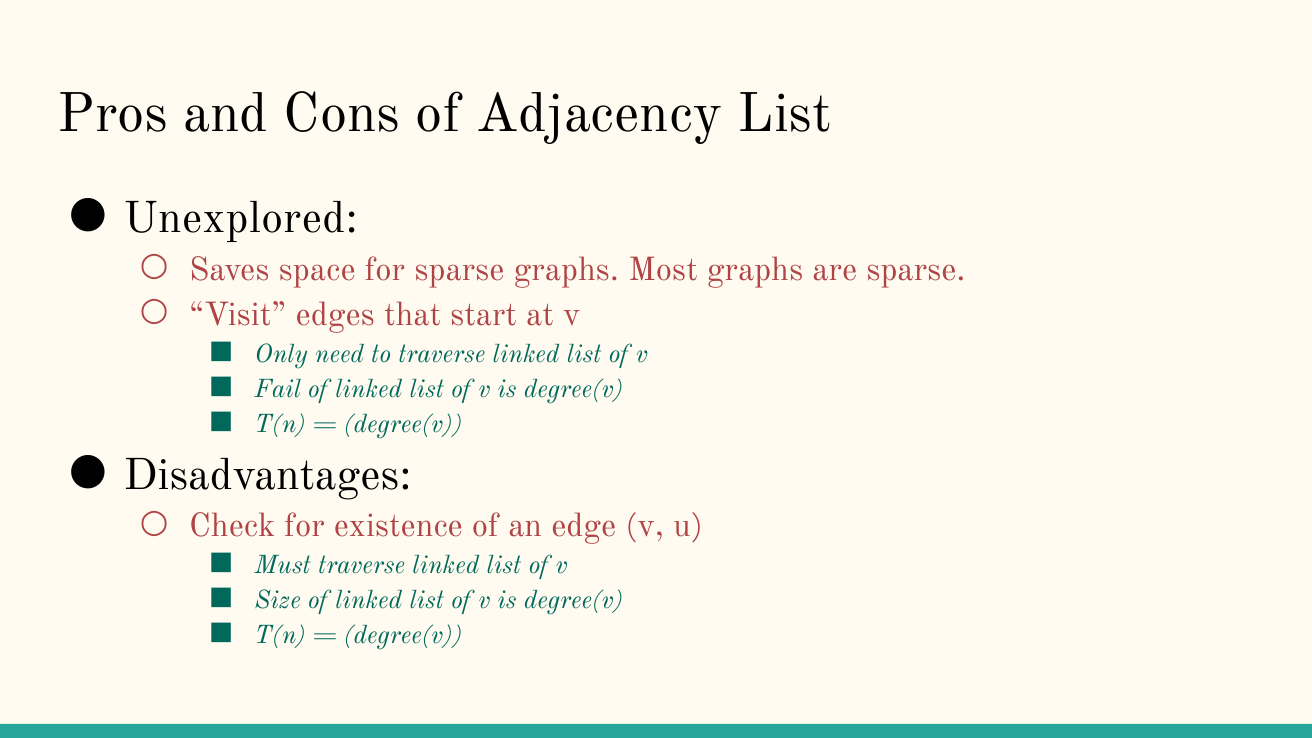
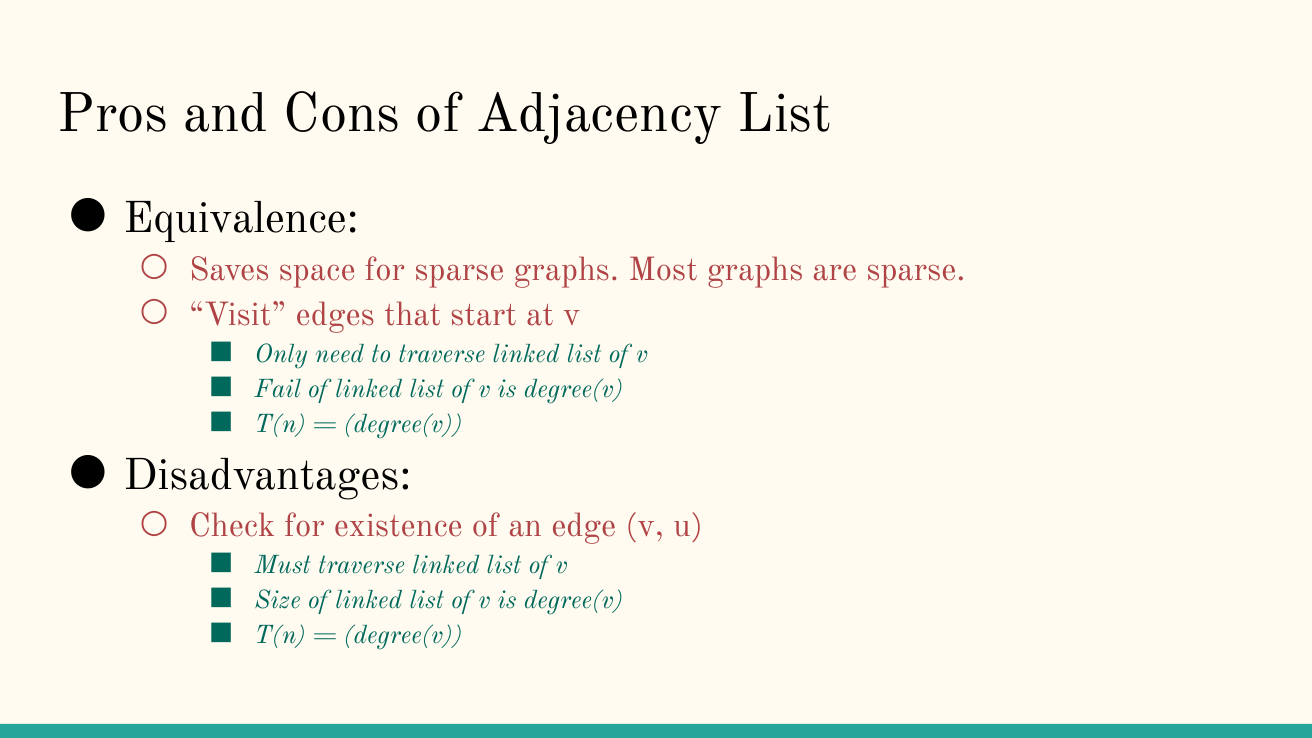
Unexplored: Unexplored -> Equivalence
